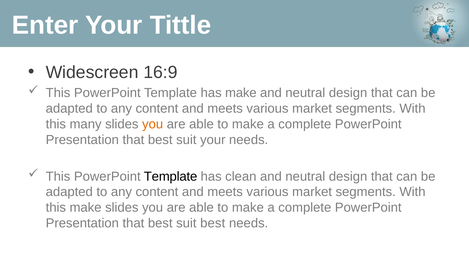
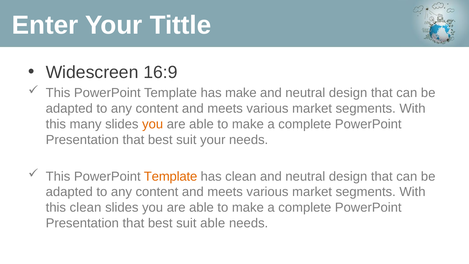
Template at (171, 176) colour: black -> orange
this make: make -> clean
suit best: best -> able
